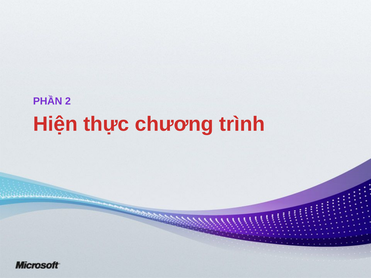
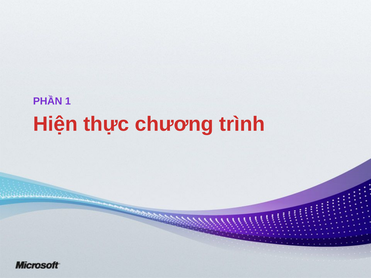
2: 2 -> 1
